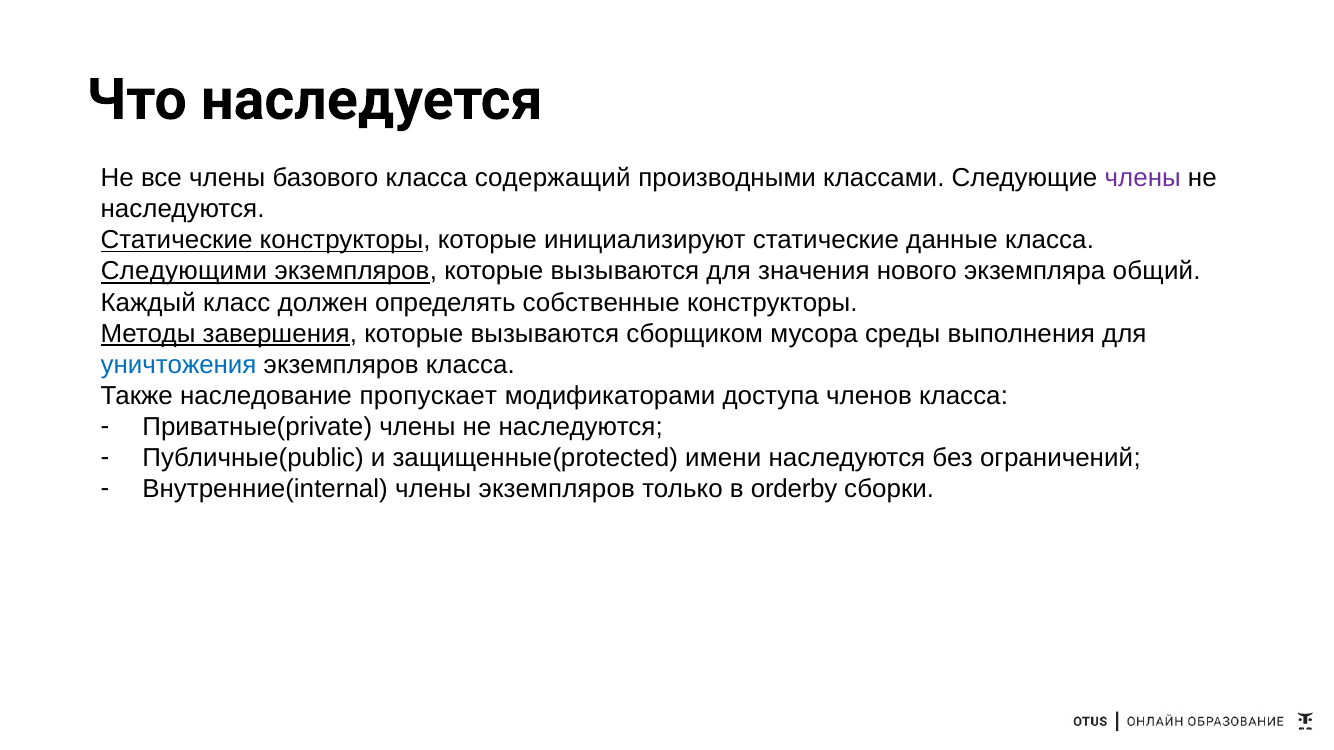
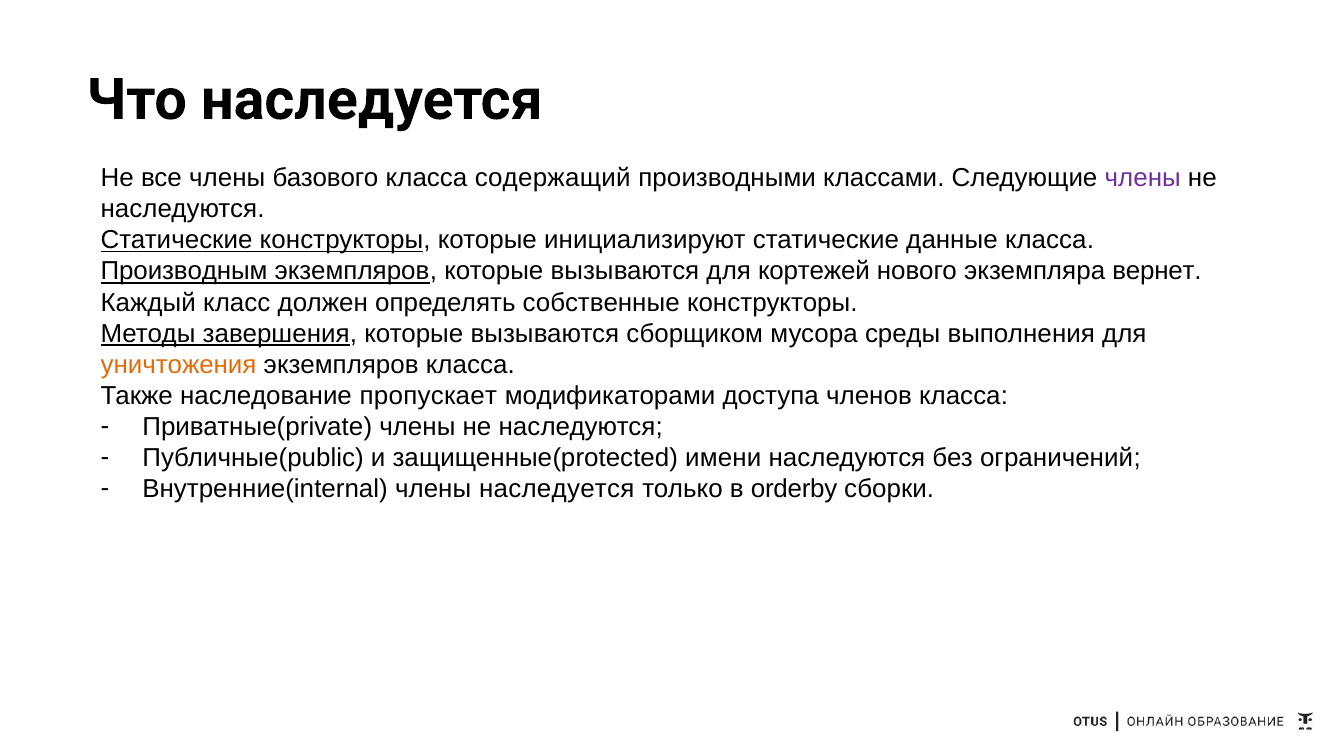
Следующими: Следующими -> Производным
значения: значения -> кортежей
общий: общий -> вернет
уничтожения colour: blue -> orange
члены экземпляров: экземпляров -> наследуется
